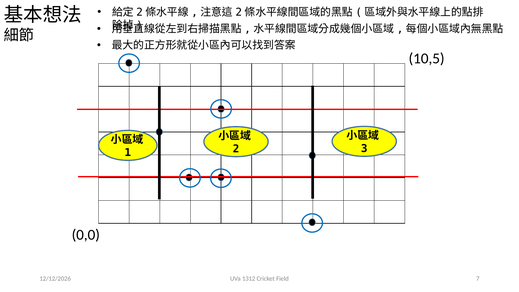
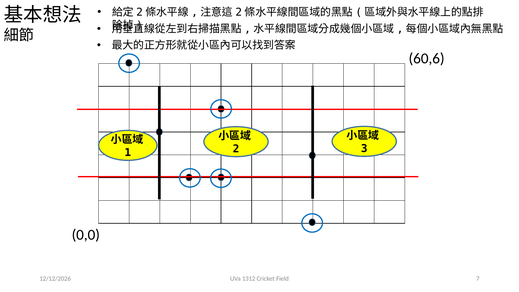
10,5: 10,5 -> 60,6
